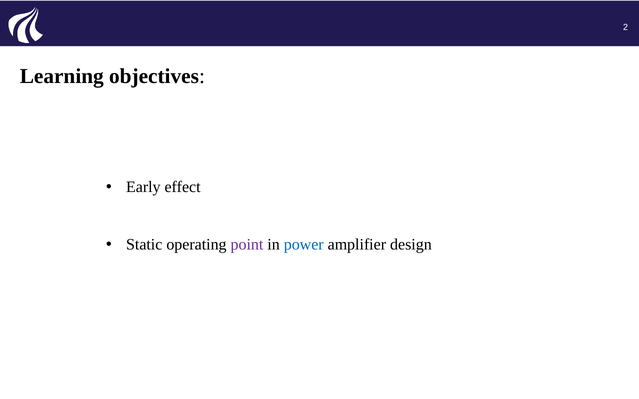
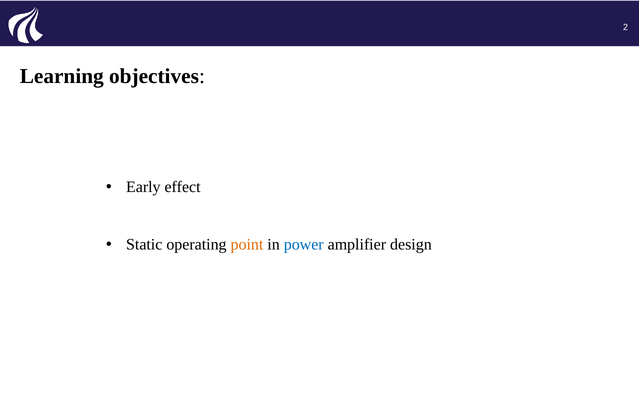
point colour: purple -> orange
